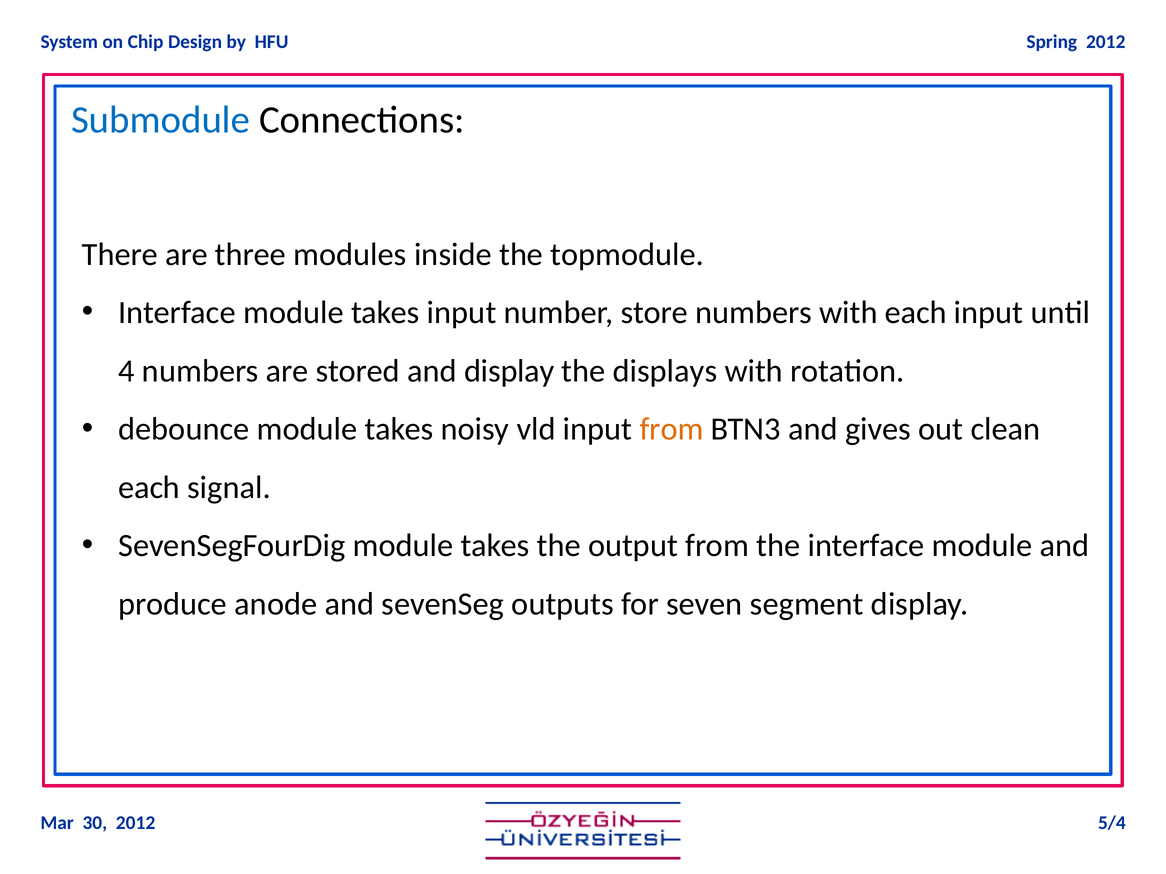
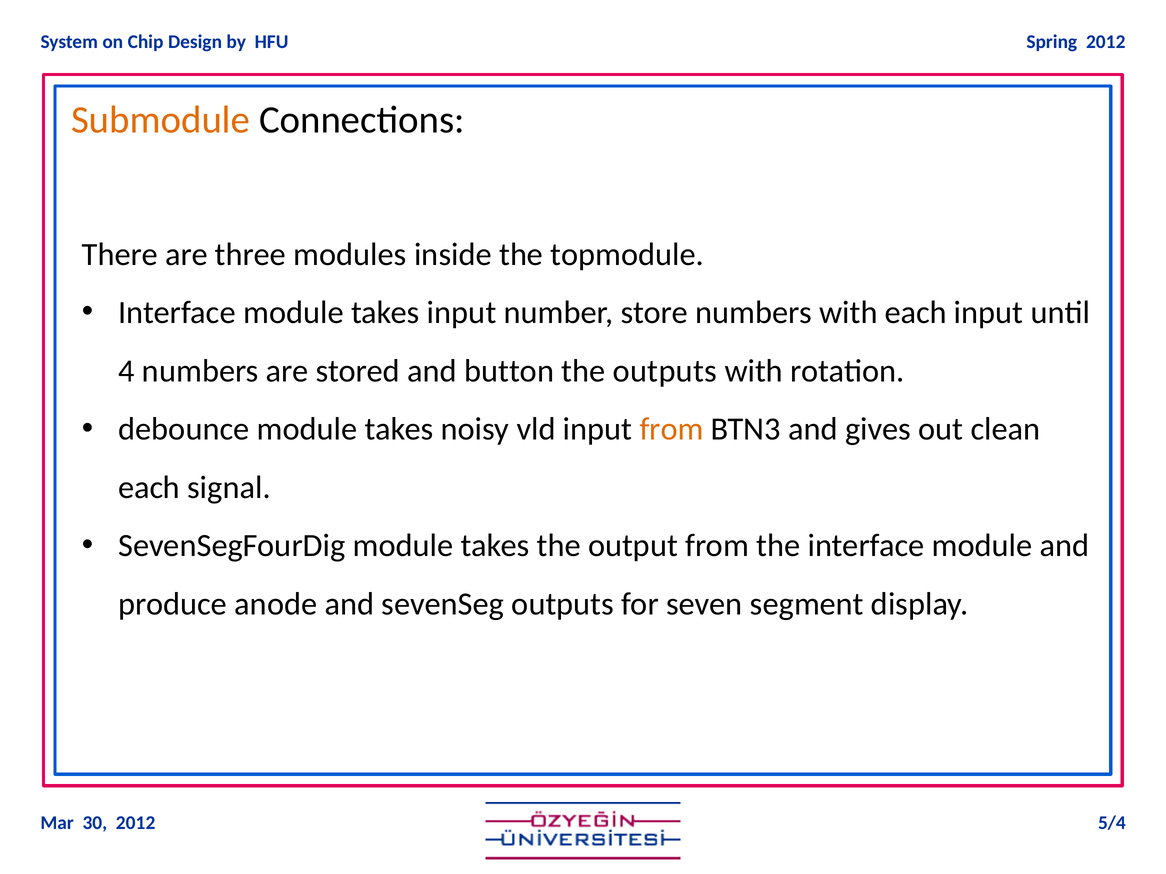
Submodule colour: blue -> orange
and display: display -> button
the displays: displays -> outputs
